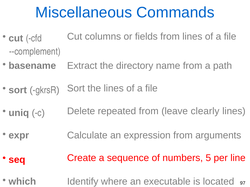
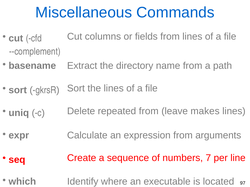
clearly: clearly -> makes
5: 5 -> 7
